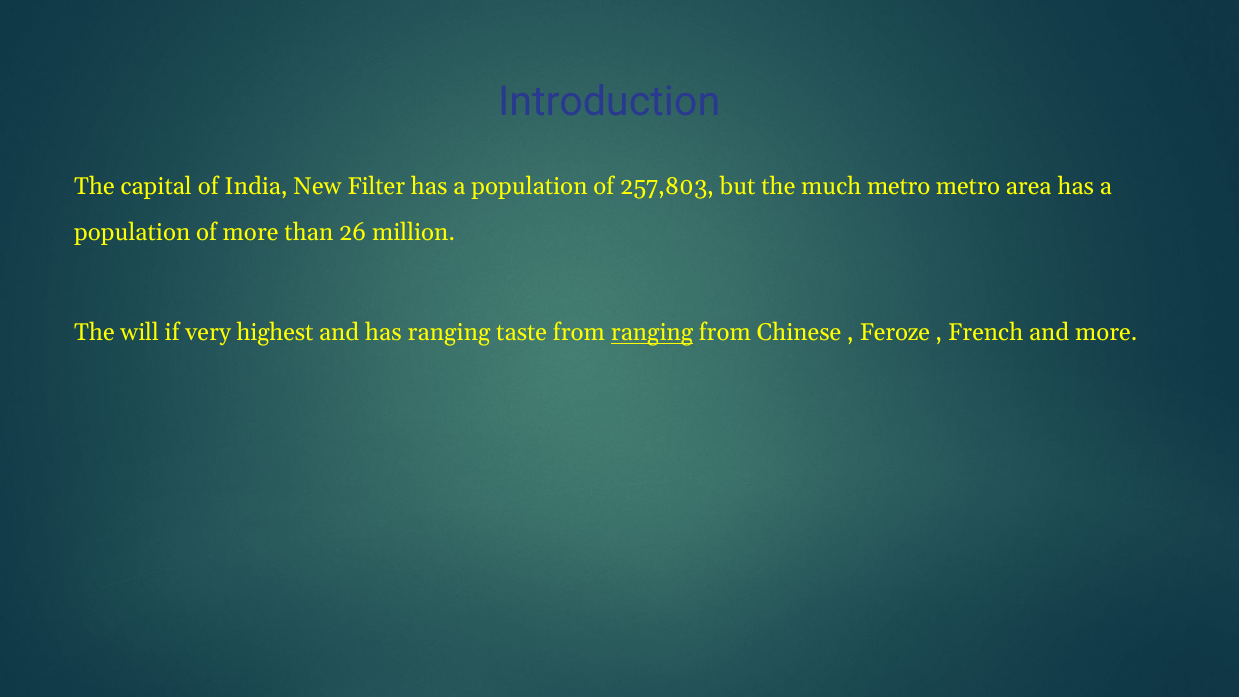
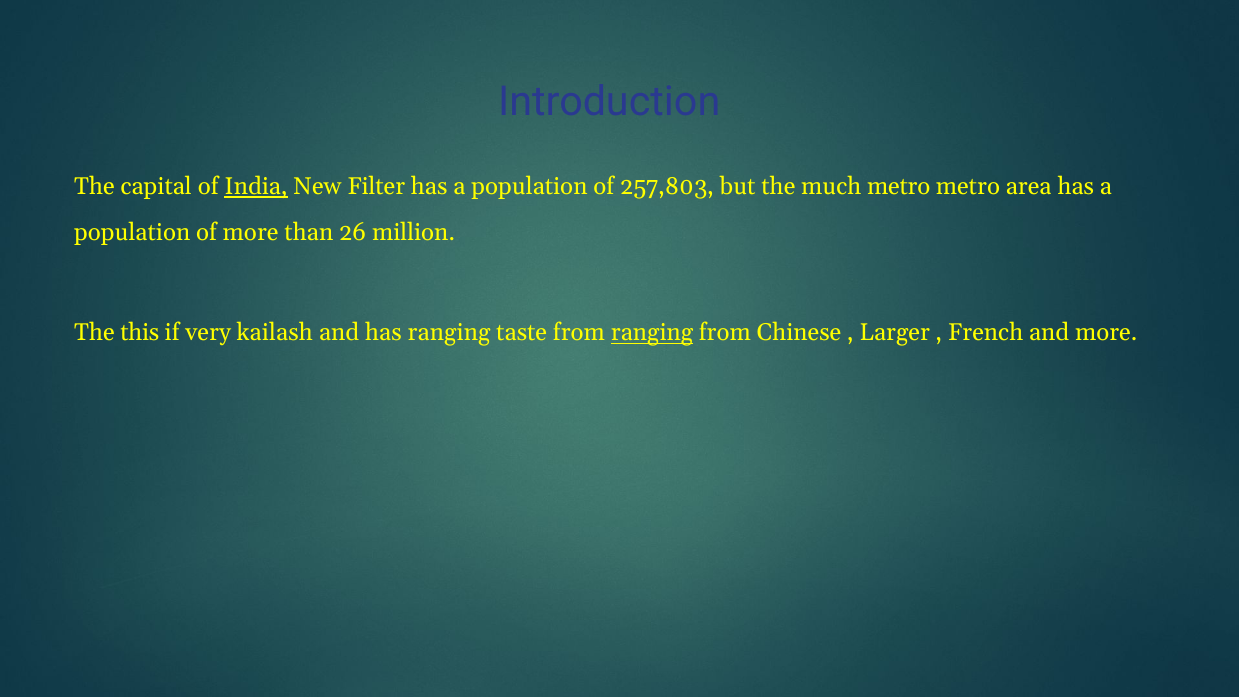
India underline: none -> present
will: will -> this
highest: highest -> kailash
Feroze: Feroze -> Larger
